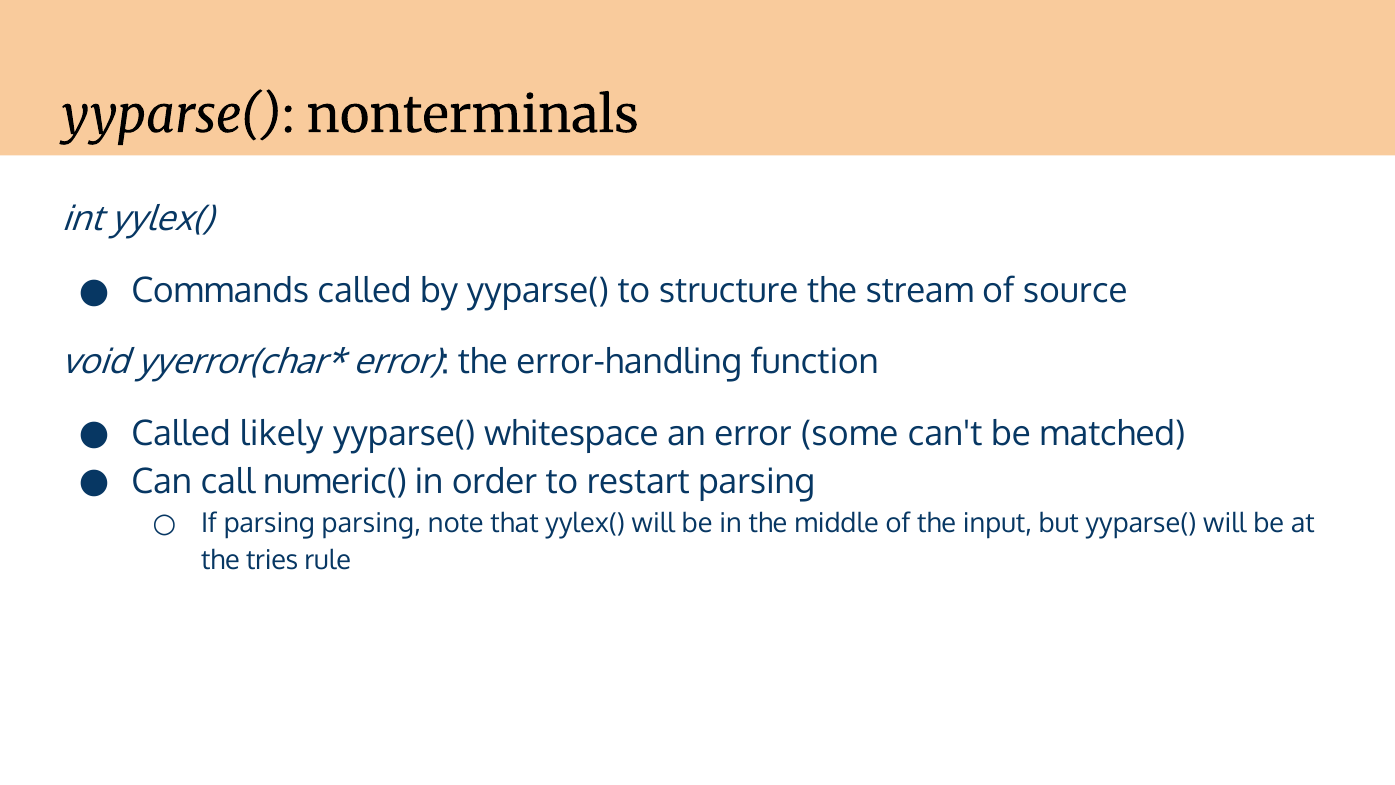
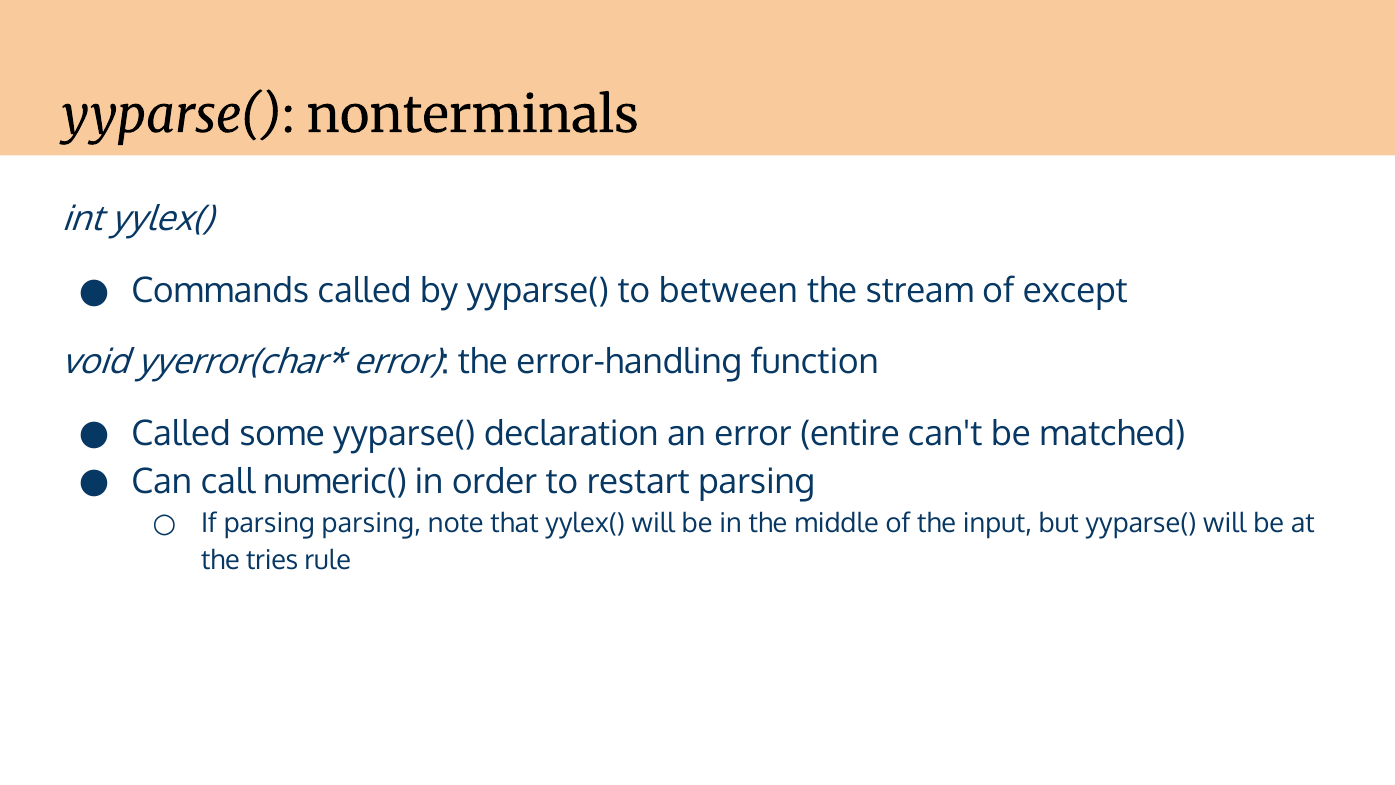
structure: structure -> between
source: source -> except
likely: likely -> some
whitespace: whitespace -> declaration
some: some -> entire
